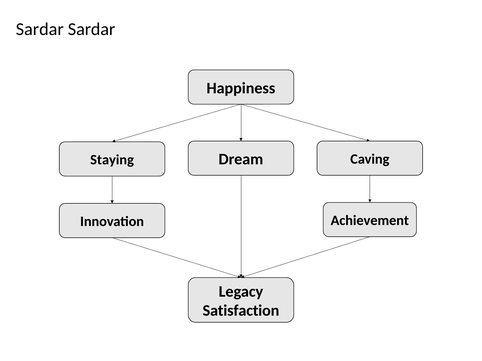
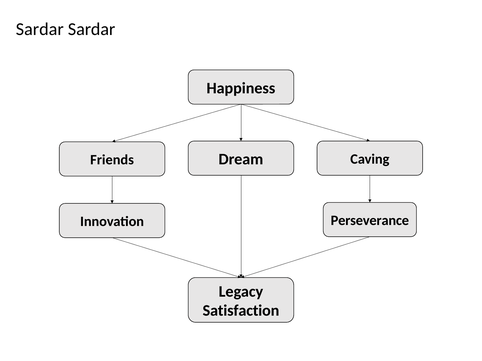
Staying: Staying -> Friends
Achievement: Achievement -> Perseverance
